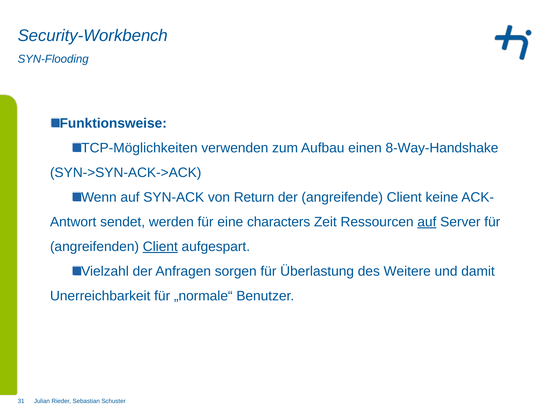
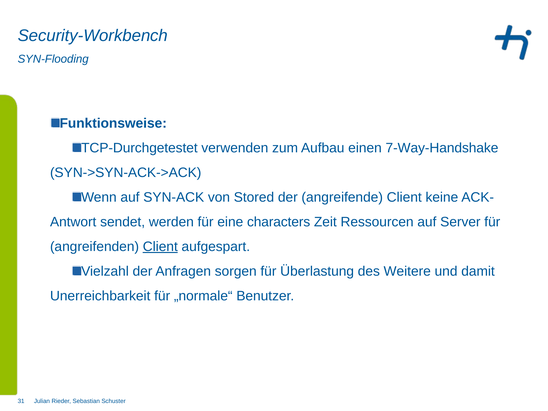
TCP-Möglichkeiten: TCP-Möglichkeiten -> TCP-Durchgetestet
8-Way-Handshake: 8-Way-Handshake -> 7-Way-Handshake
Return: Return -> Stored
auf at (427, 222) underline: present -> none
